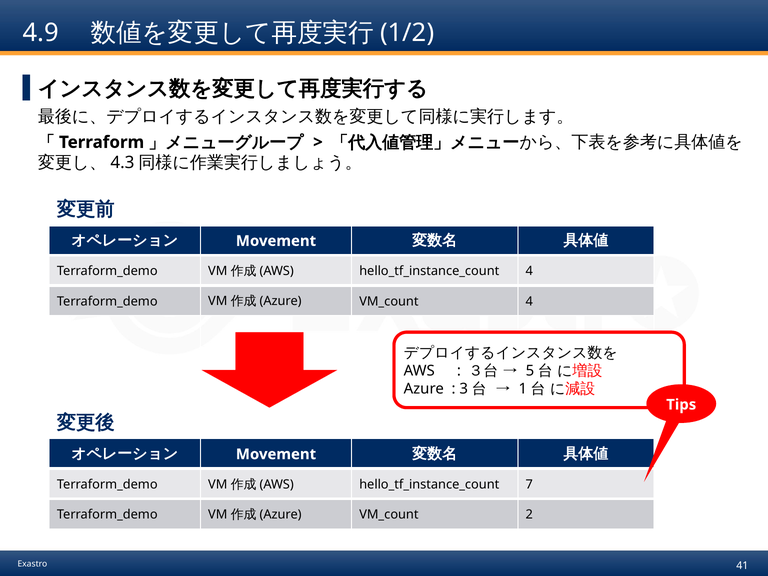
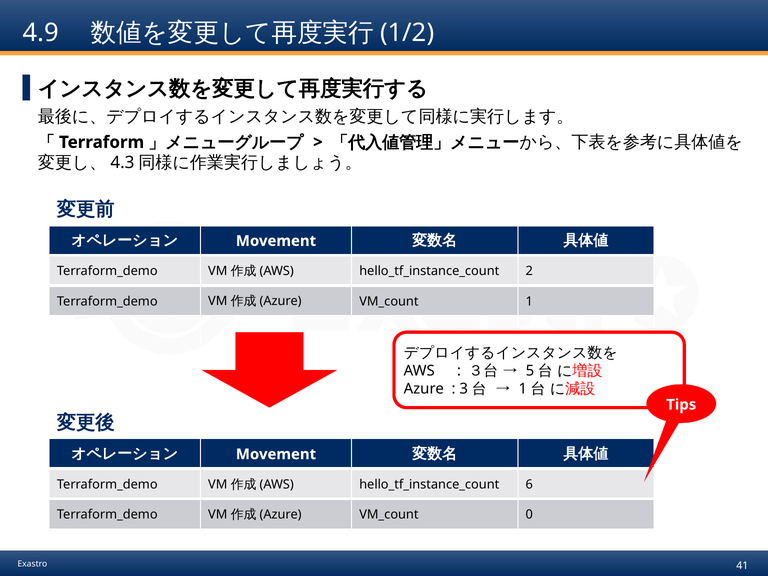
4 at (529, 271): 4 -> 2
4 at (529, 301): 4 -> 1
7: 7 -> 6
2: 2 -> 0
